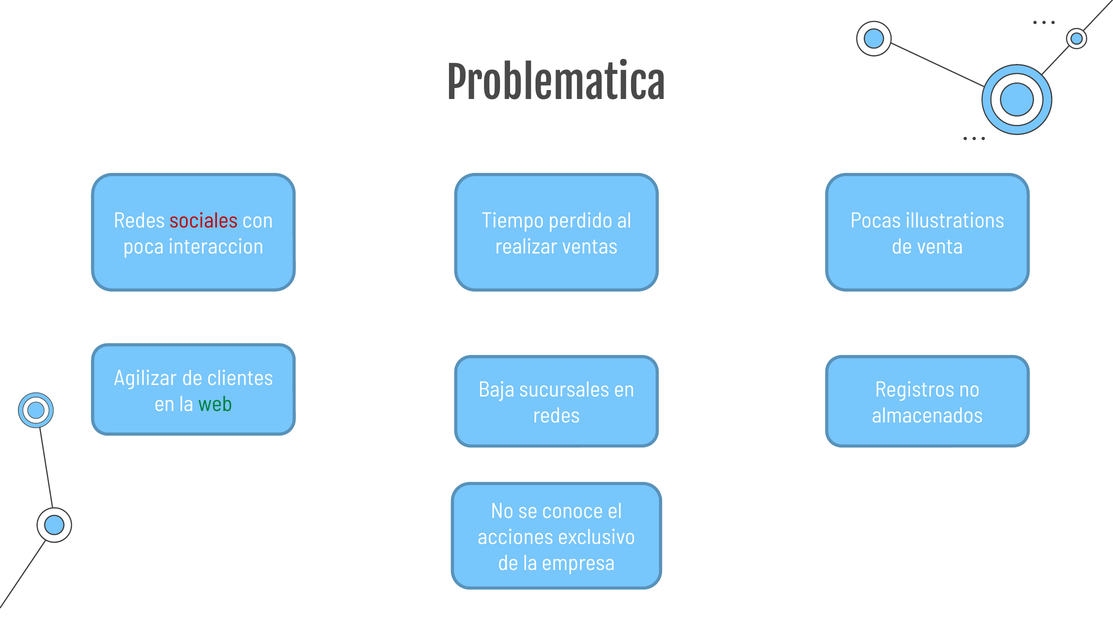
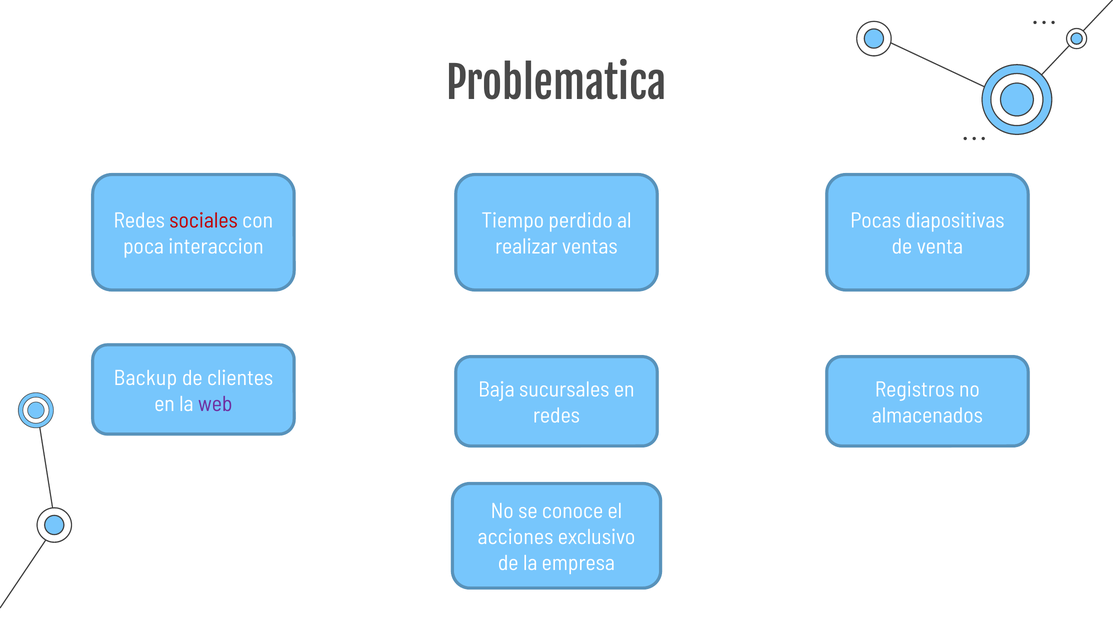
illustrations: illustrations -> diapositivas
Agilizar: Agilizar -> Backup
web colour: green -> purple
